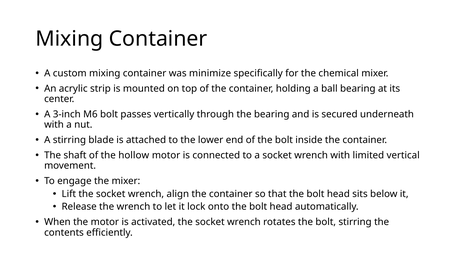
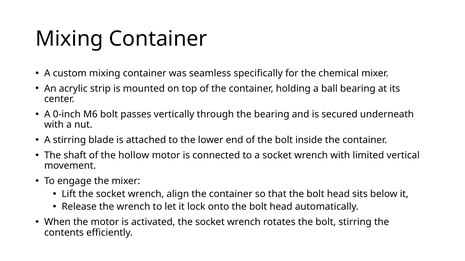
minimize: minimize -> seamless
3-inch: 3-inch -> 0-inch
